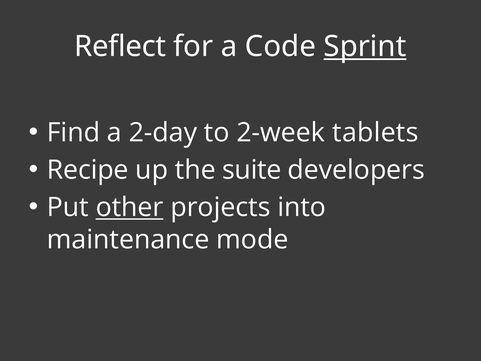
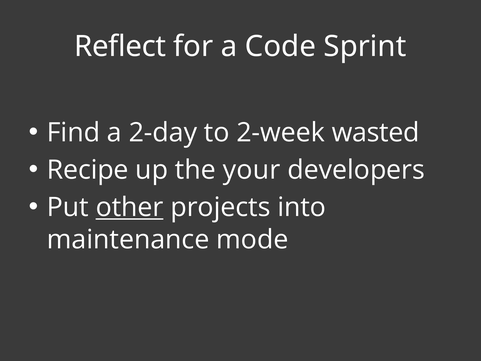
Sprint underline: present -> none
tablets: tablets -> wasted
suite: suite -> your
